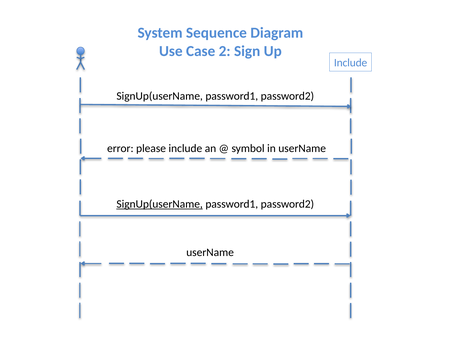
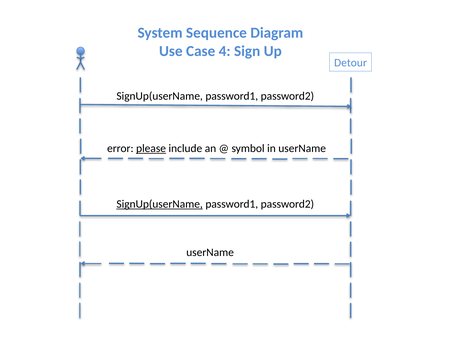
2: 2 -> 4
Include at (351, 63): Include -> Detour
please underline: none -> present
